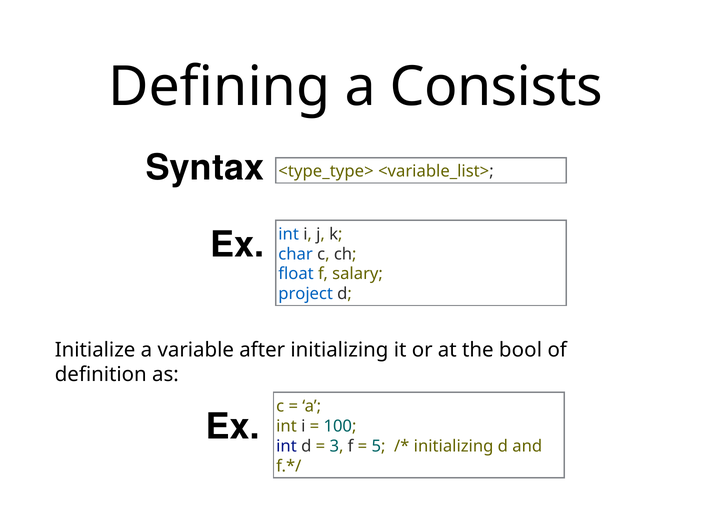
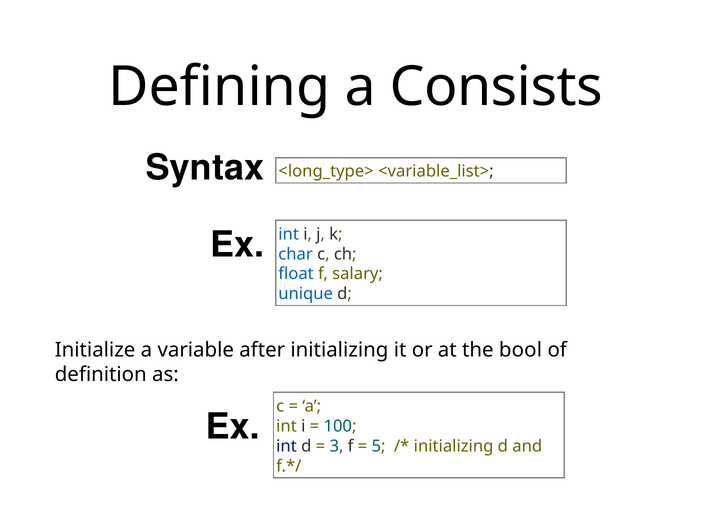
<type_type>: <type_type> -> <long_type>
project: project -> unique
